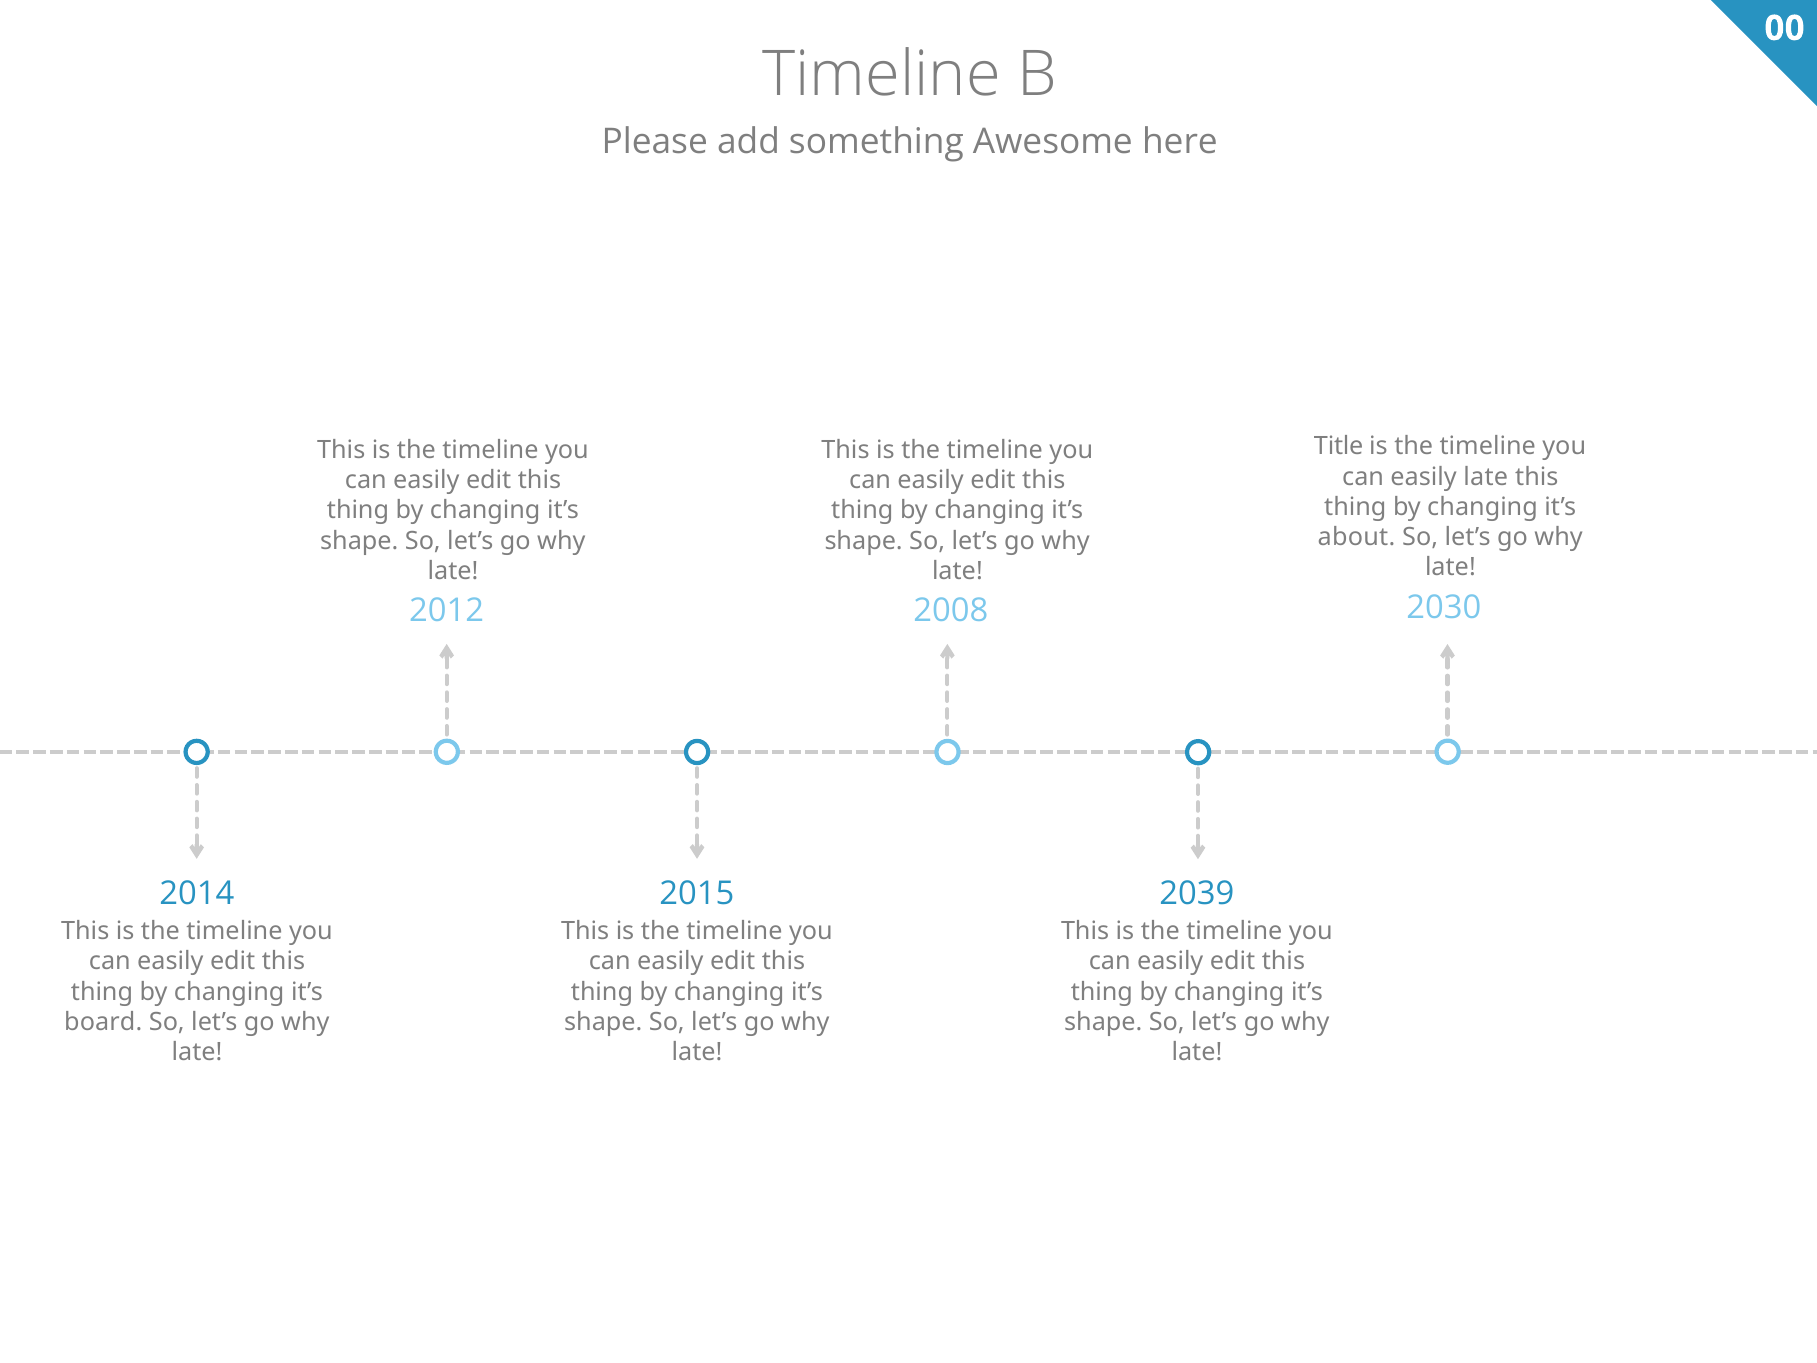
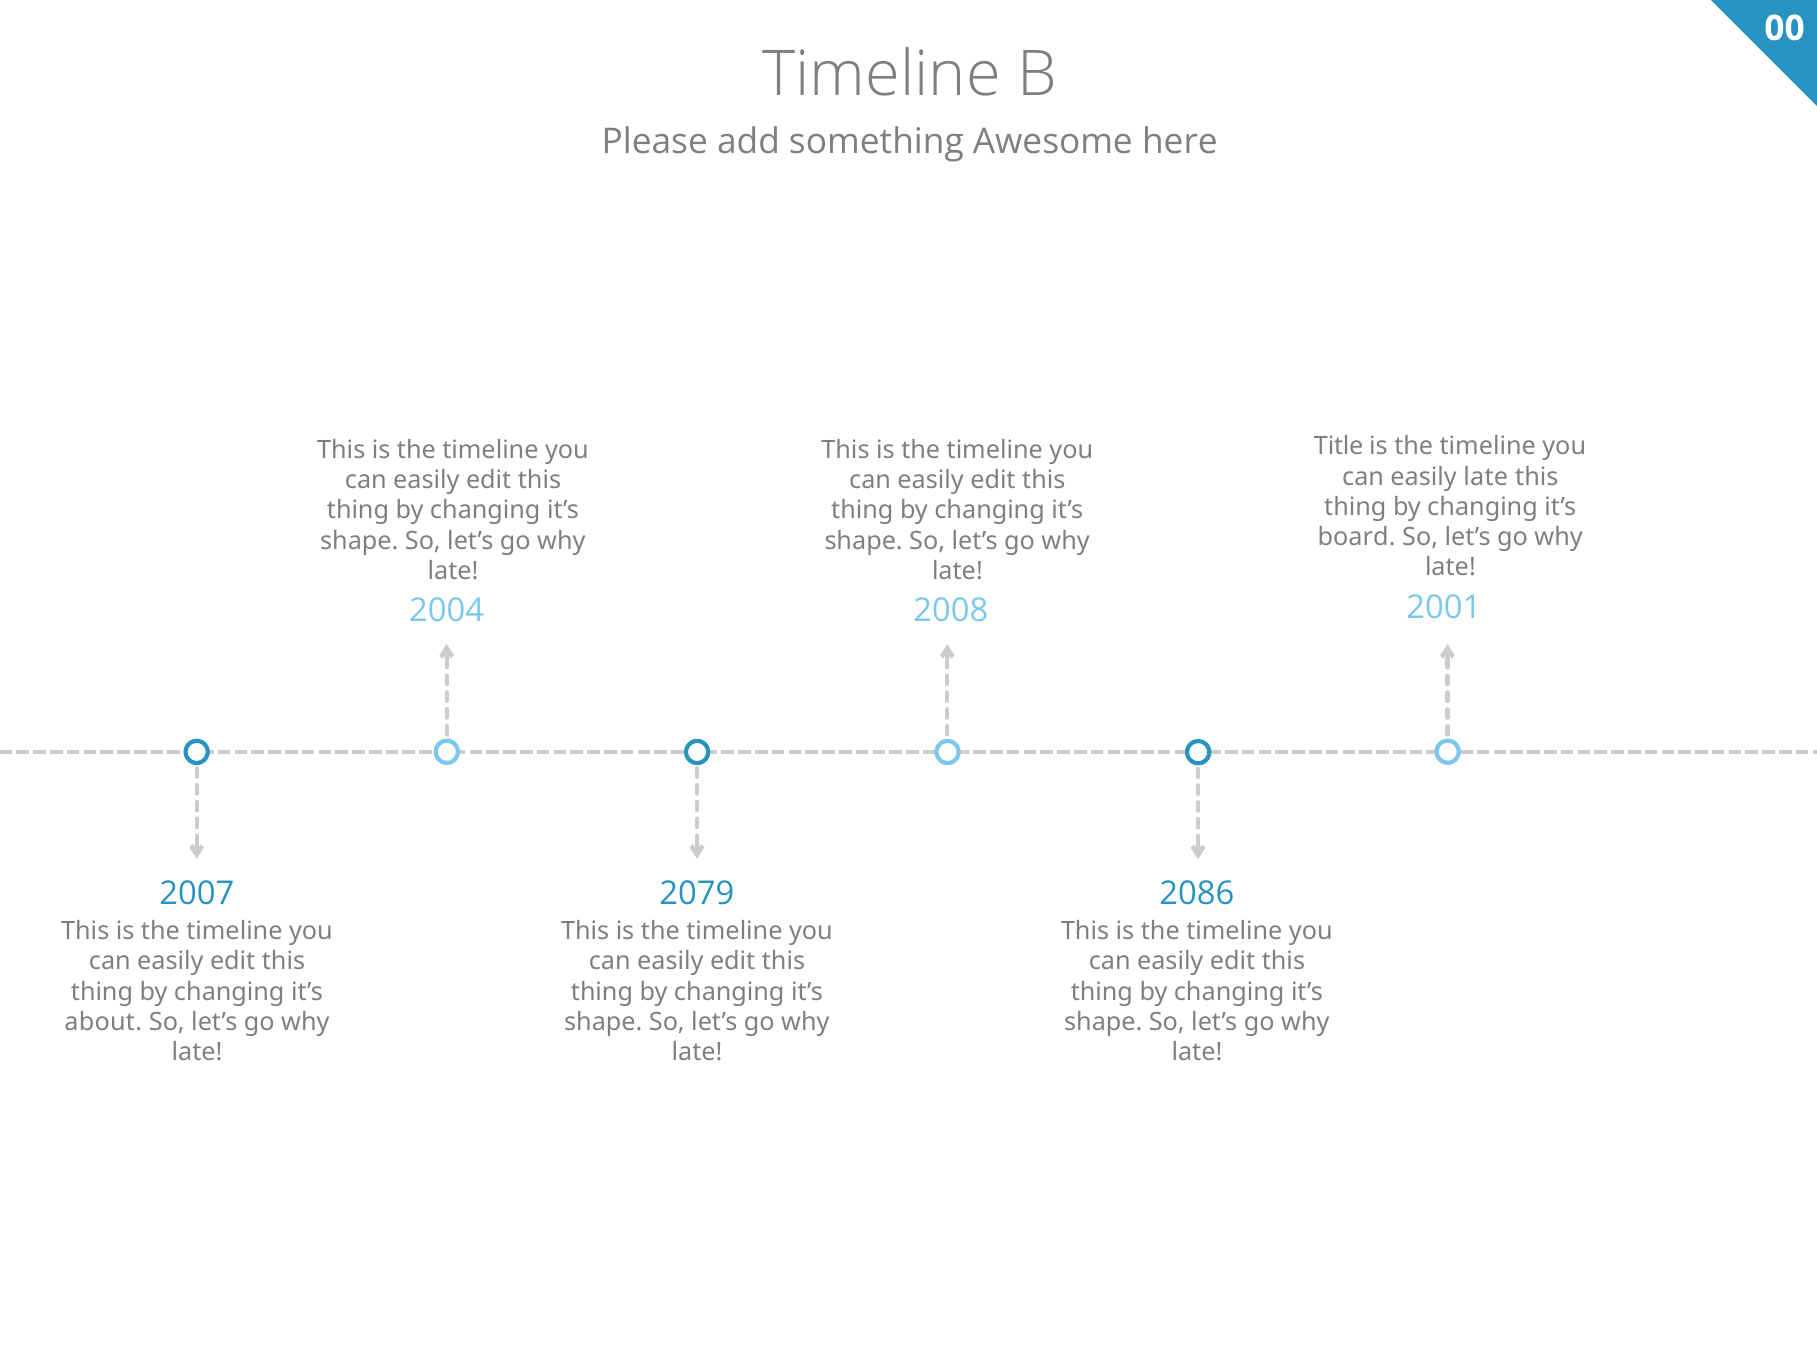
about: about -> board
2030: 2030 -> 2001
2012: 2012 -> 2004
2014: 2014 -> 2007
2015: 2015 -> 2079
2039: 2039 -> 2086
board: board -> about
